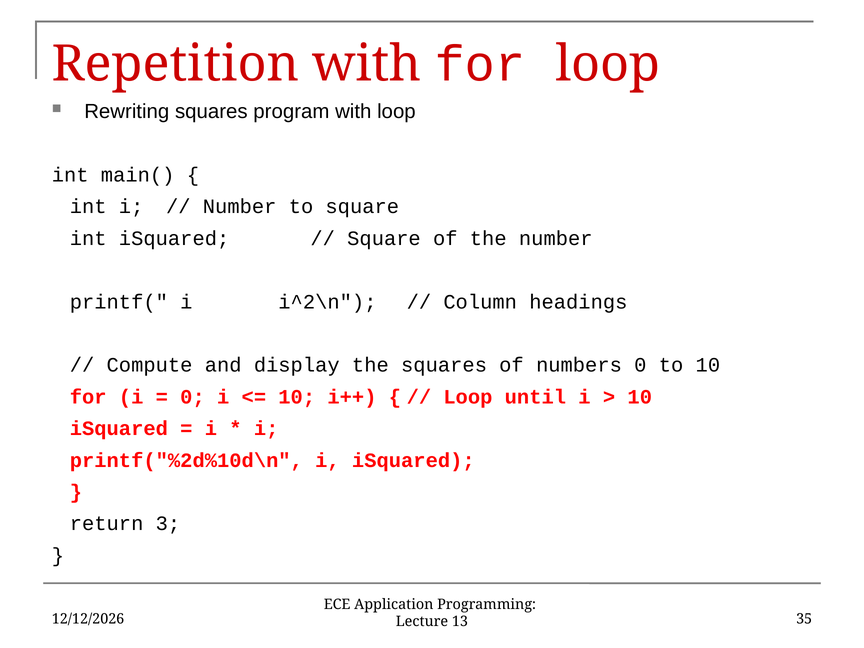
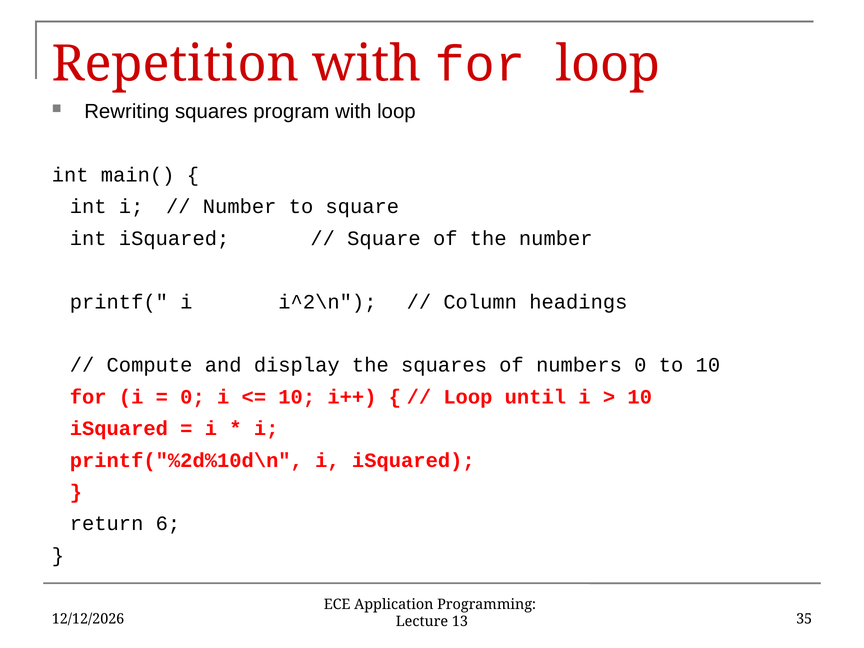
3: 3 -> 6
